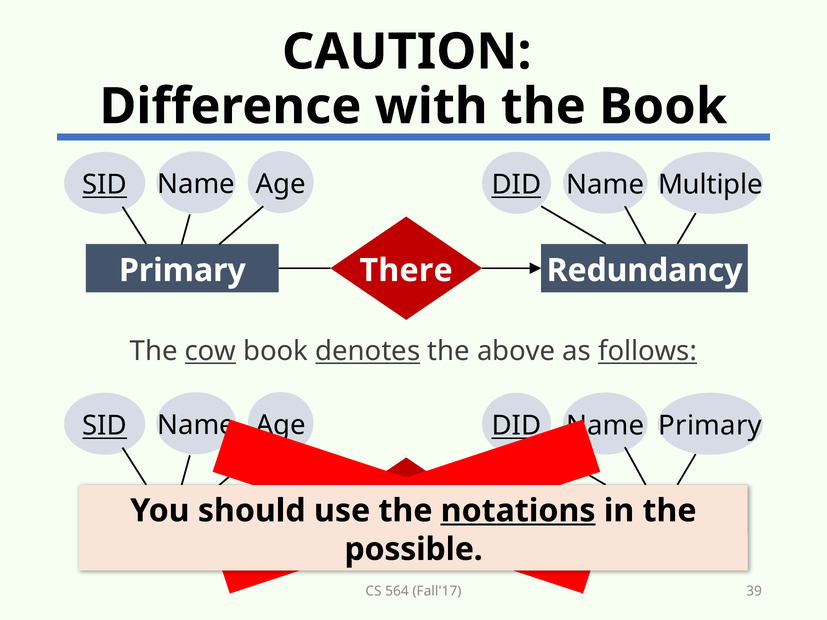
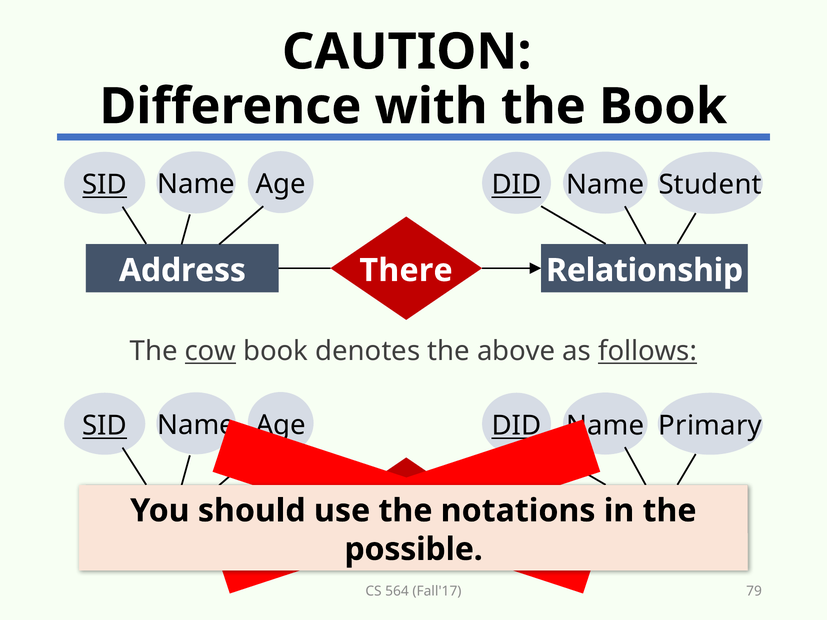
Name Multiple: Multiple -> Student
Primary at (182, 271): Primary -> Address
Redundancy: Redundancy -> Relationship
denotes underline: present -> none
notations underline: present -> none
39: 39 -> 79
